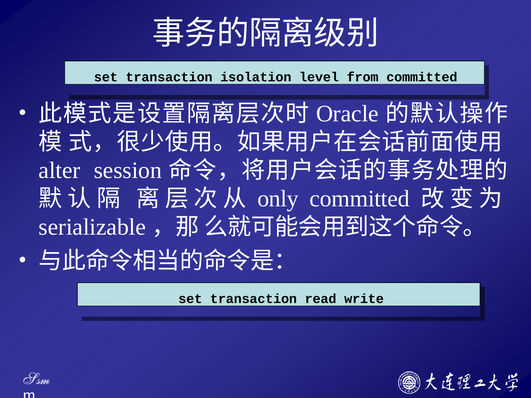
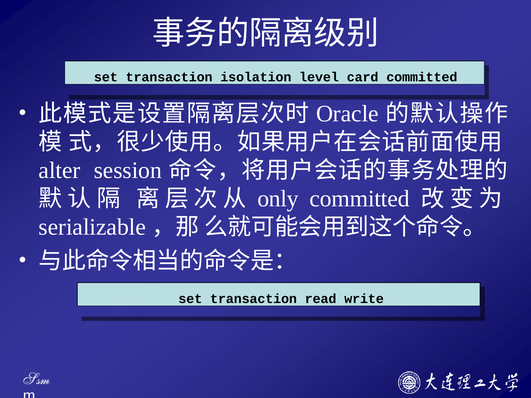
from: from -> card
